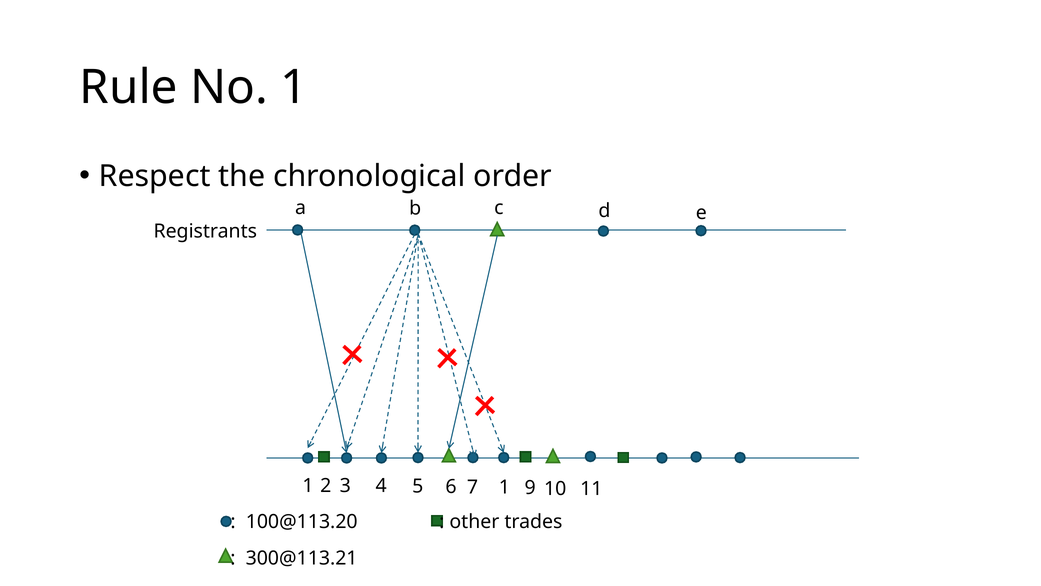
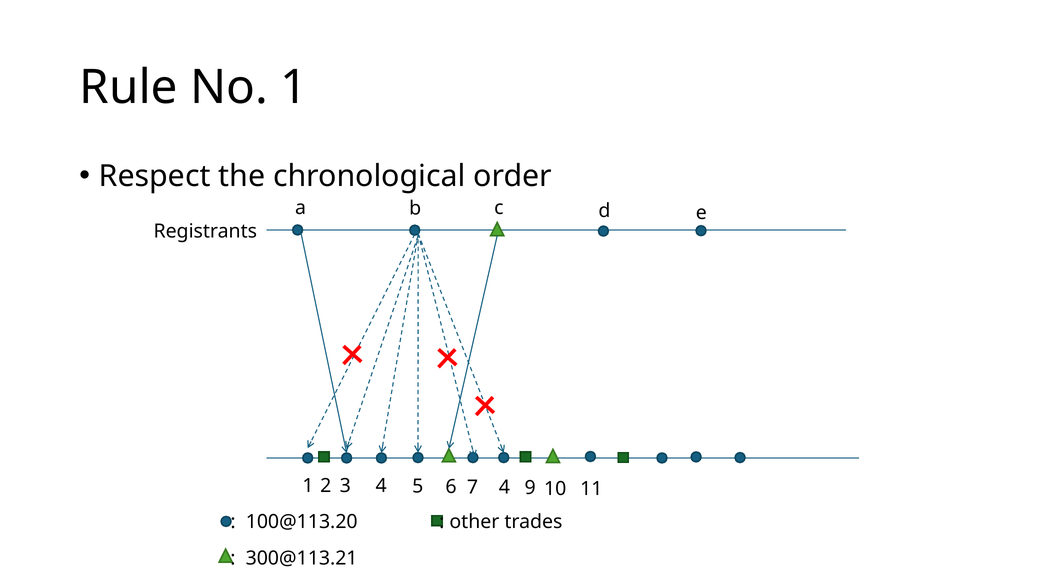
5 1: 1 -> 4
